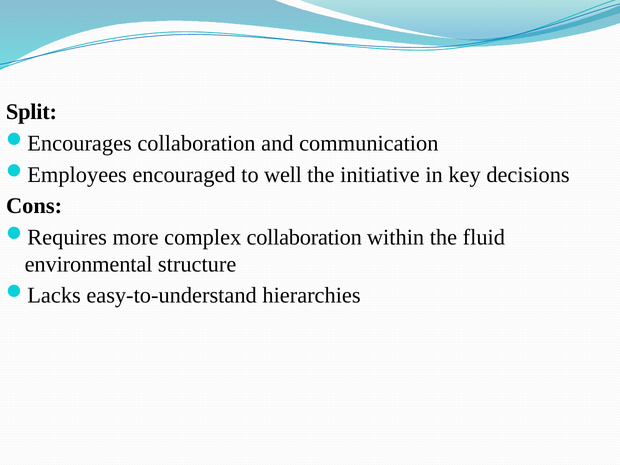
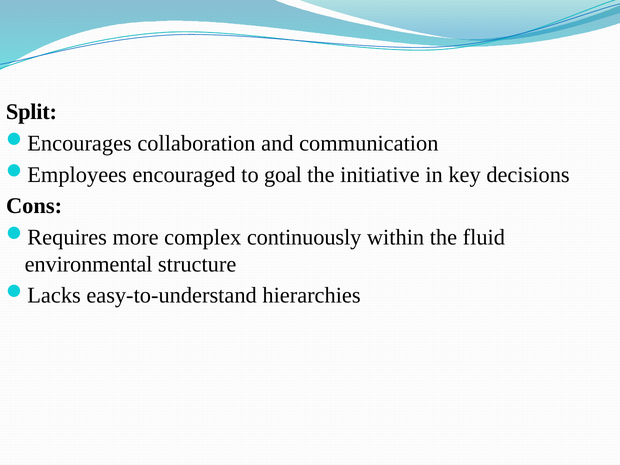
well: well -> goal
complex collaboration: collaboration -> continuously
